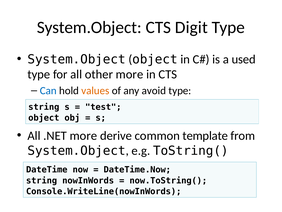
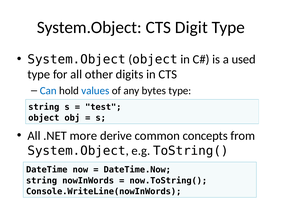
other more: more -> digits
values colour: orange -> blue
avoid: avoid -> bytes
template: template -> concepts
